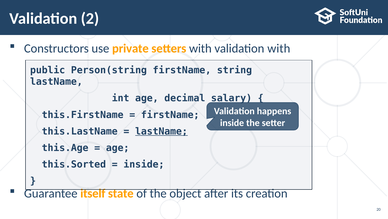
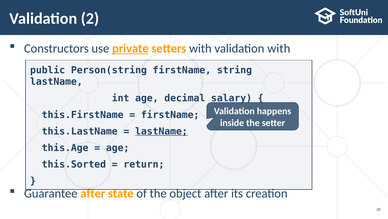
private underline: none -> present
inside at (144, 164): inside -> return
Guarantee itself: itself -> after
